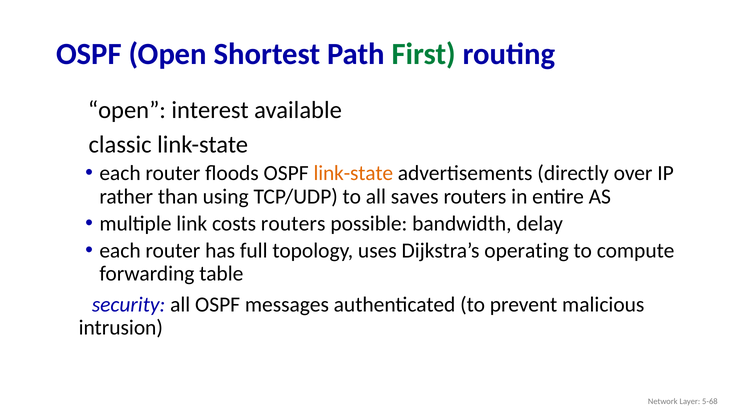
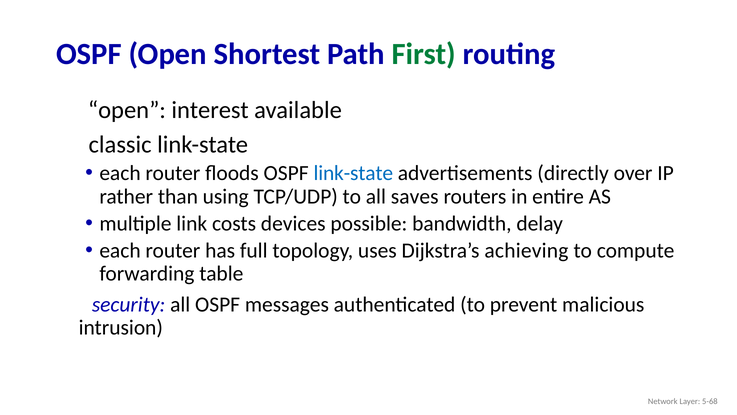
link-state at (353, 173) colour: orange -> blue
costs routers: routers -> devices
operating: operating -> achieving
